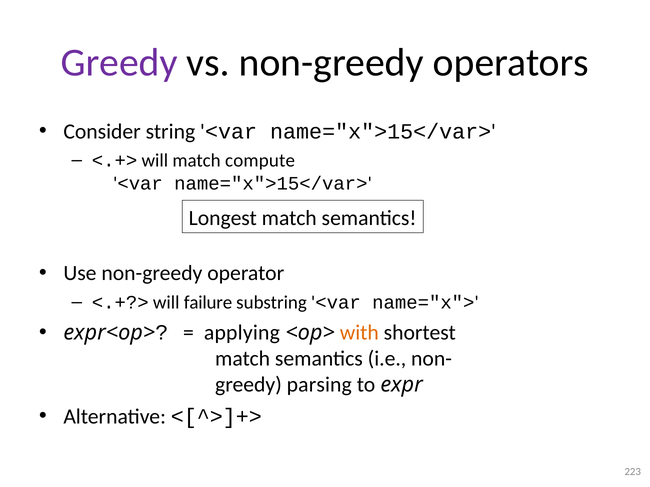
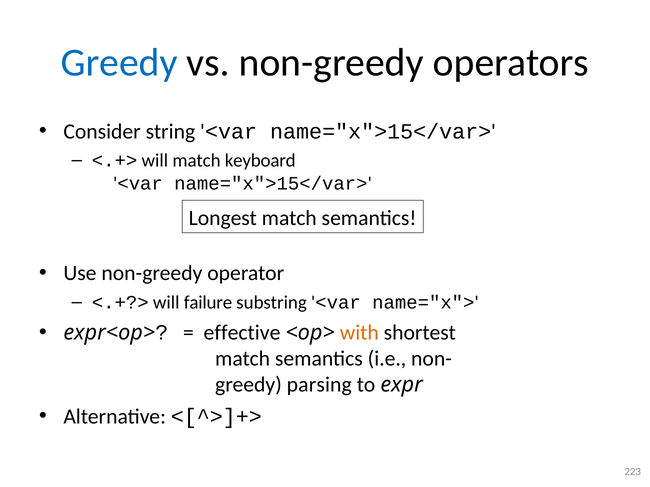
Greedy at (119, 63) colour: purple -> blue
compute: compute -> keyboard
applying: applying -> effective
